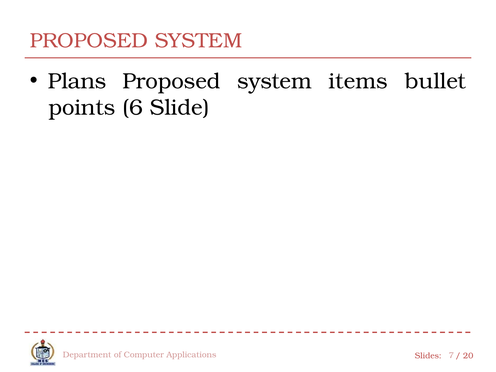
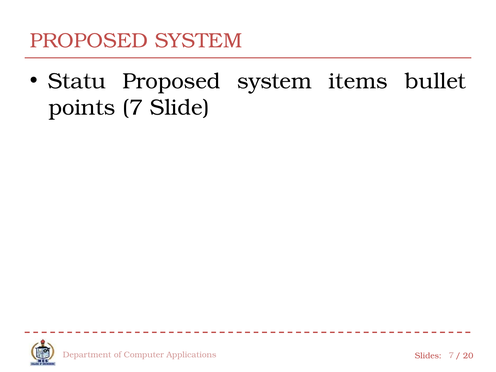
Plans: Plans -> Statu
points 6: 6 -> 7
